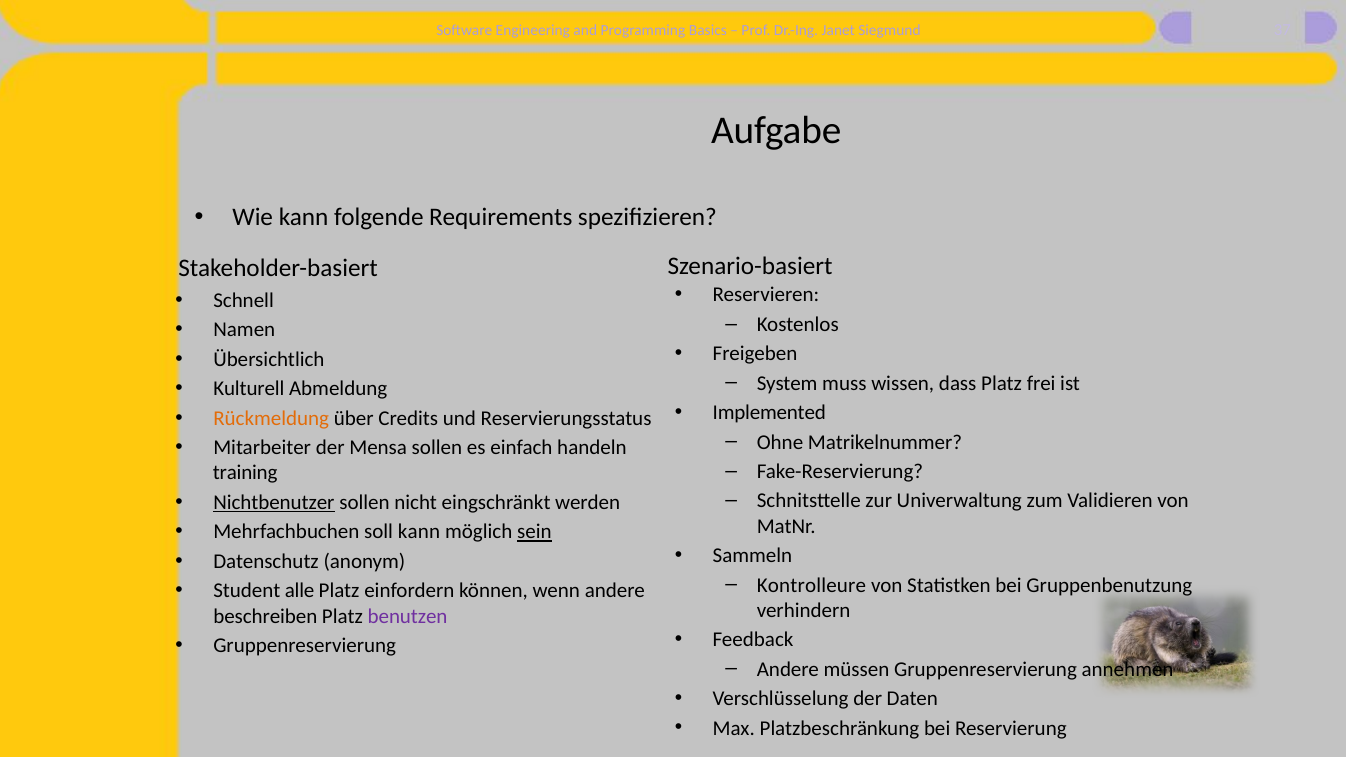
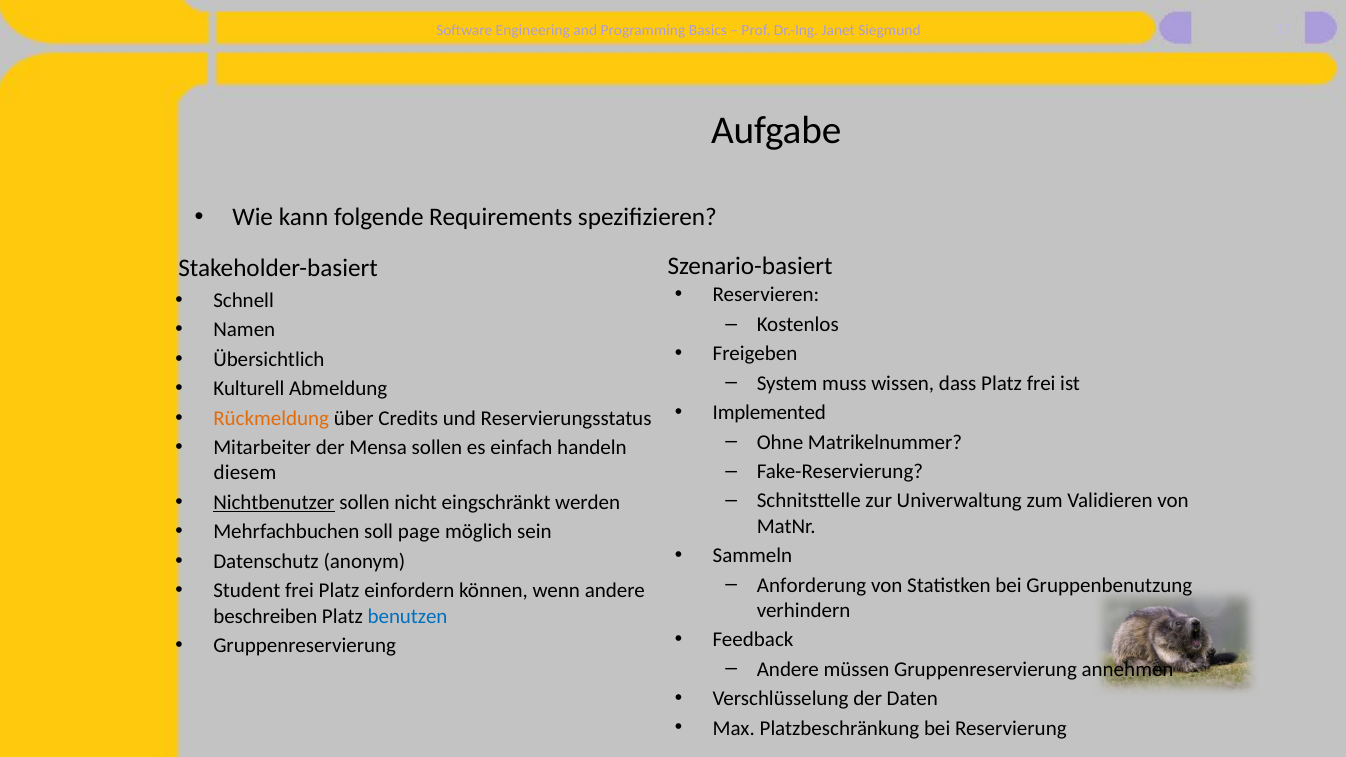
training: training -> diesem
soll kann: kann -> page
sein underline: present -> none
Kontrolleure: Kontrolleure -> Anforderung
Student alle: alle -> frei
benutzen colour: purple -> blue
